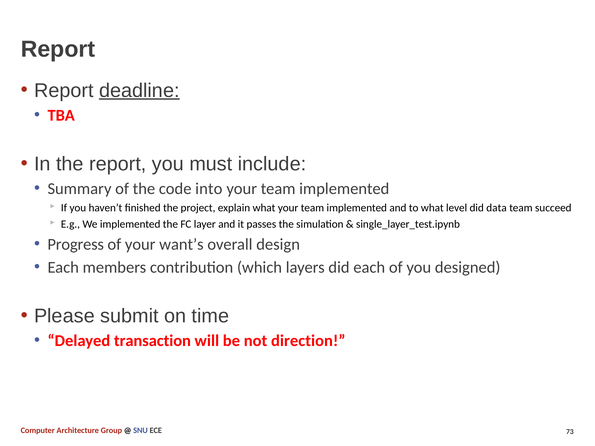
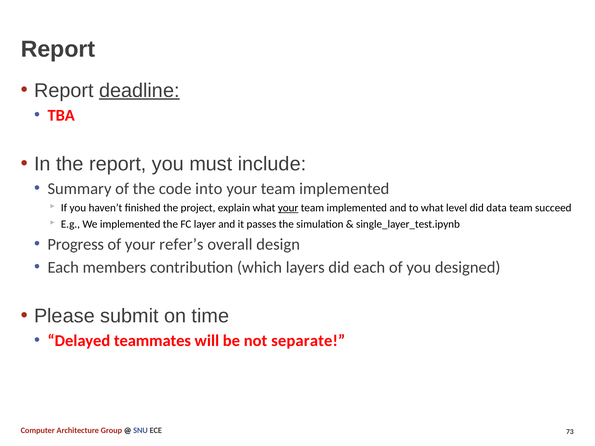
your at (288, 208) underline: none -> present
want’s: want’s -> refer’s
transaction: transaction -> teammates
direction: direction -> separate
